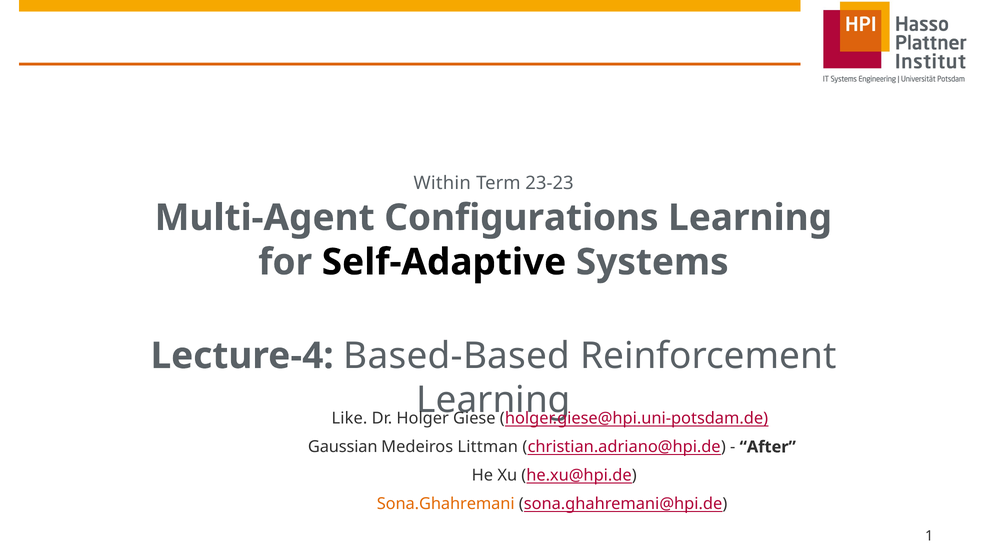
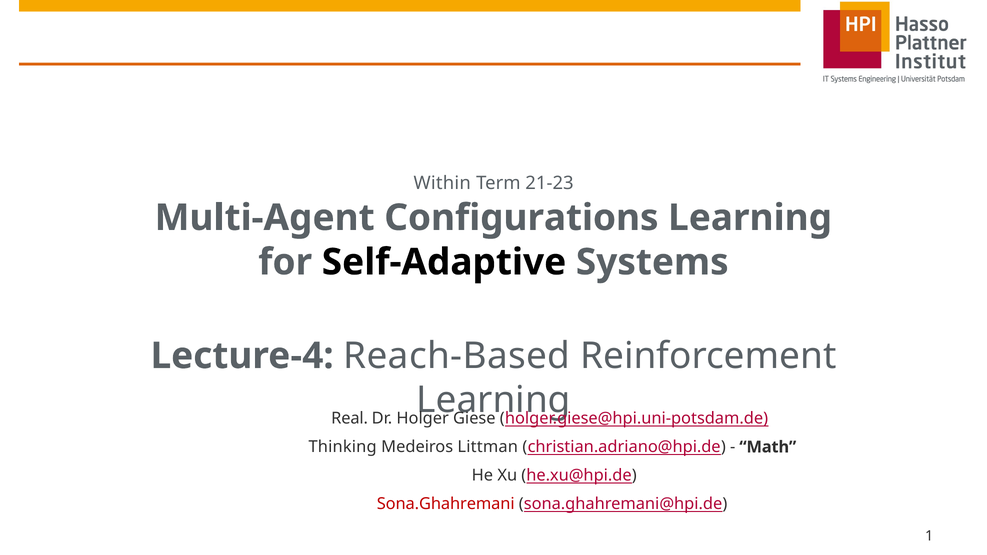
23-23: 23-23 -> 21-23
Based-Based: Based-Based -> Reach-Based
Like: Like -> Real
Gaussian: Gaussian -> Thinking
After: After -> Math
Sona.Ghahremani colour: orange -> red
